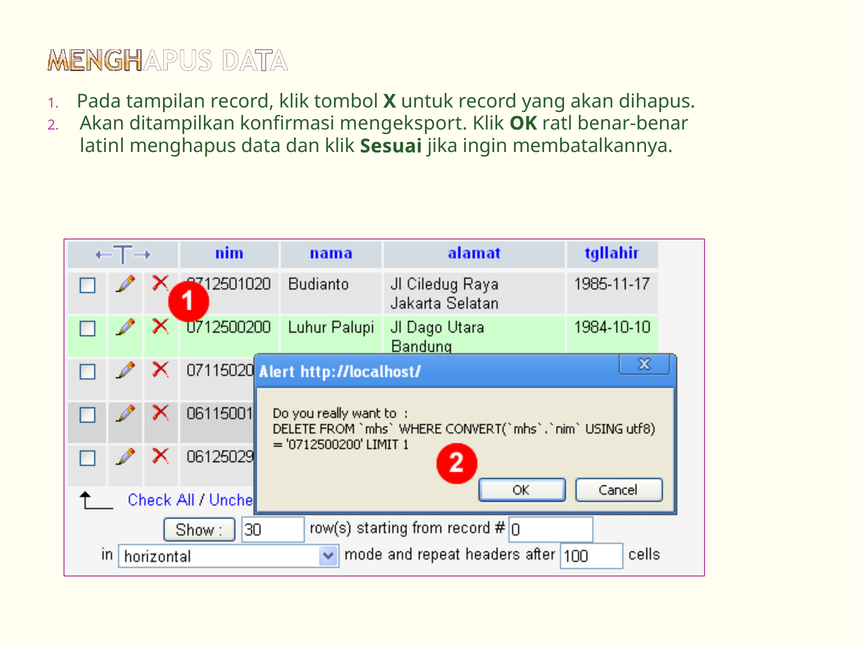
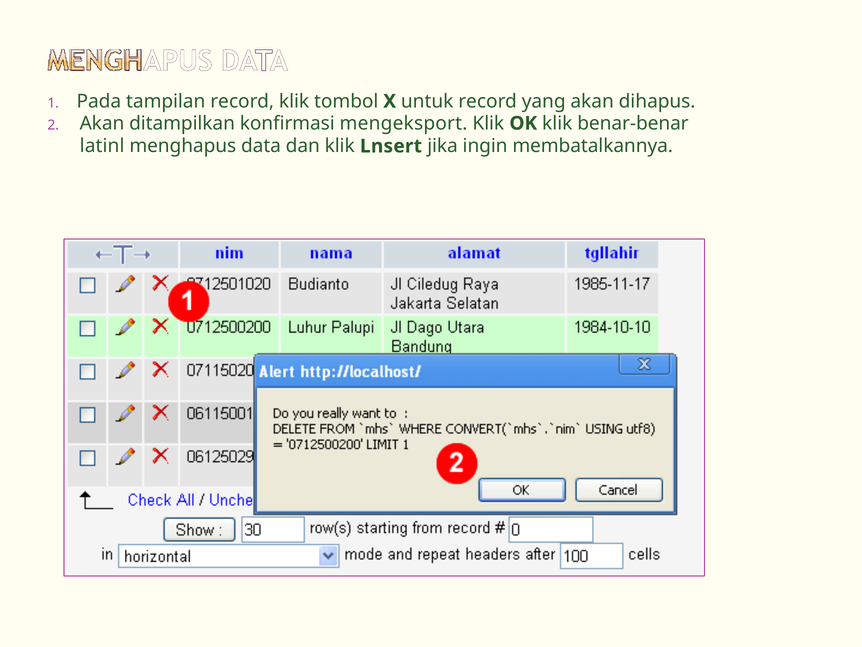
OK ratl: ratl -> klik
Sesuai: Sesuai -> Lnsert
